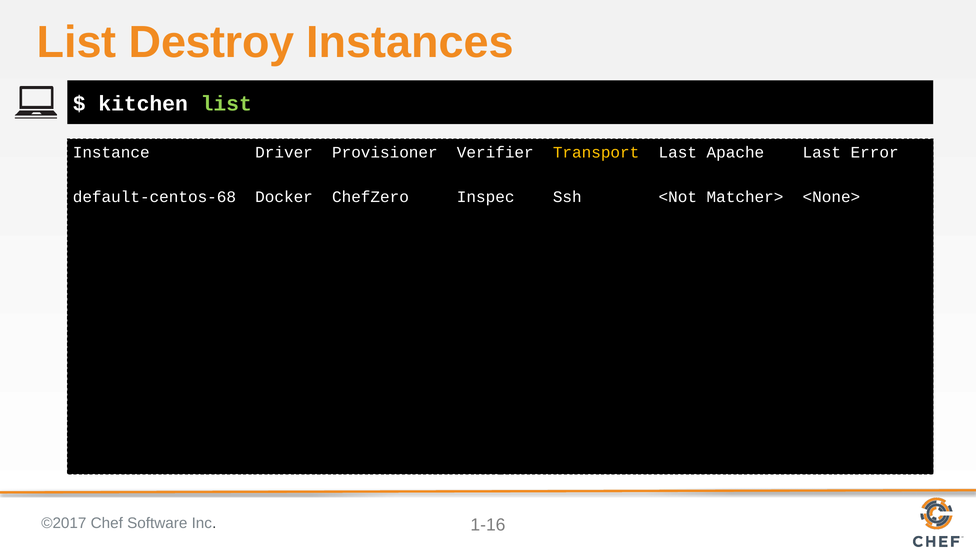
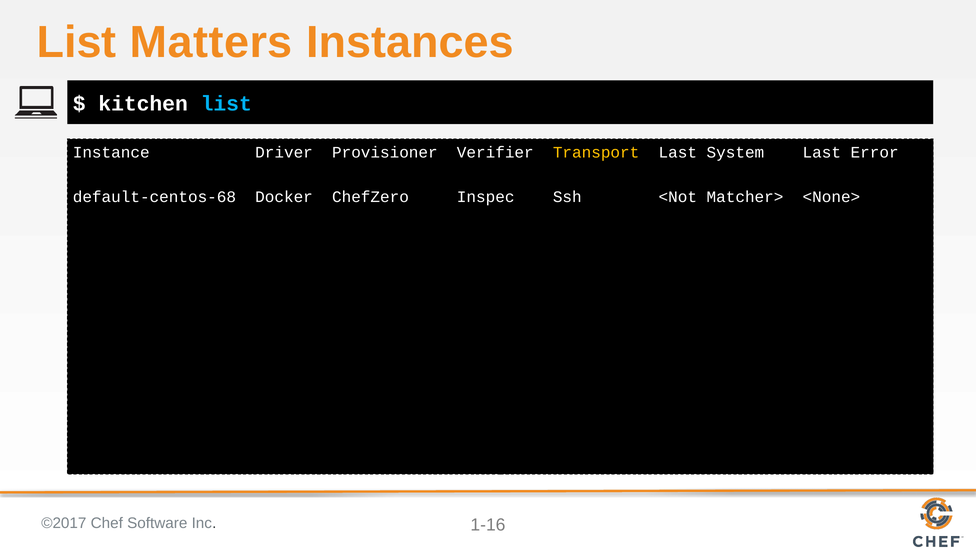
Destroy: Destroy -> Matters
list at (226, 104) colour: light green -> light blue
Apache: Apache -> System
